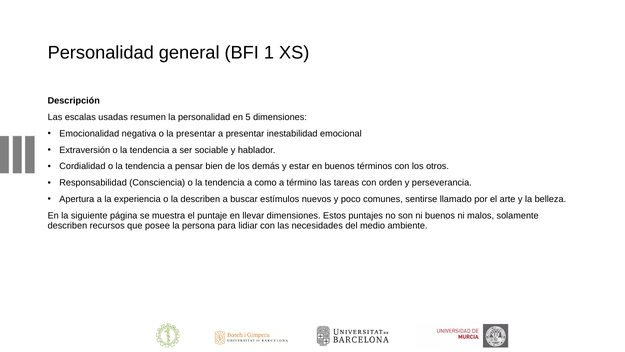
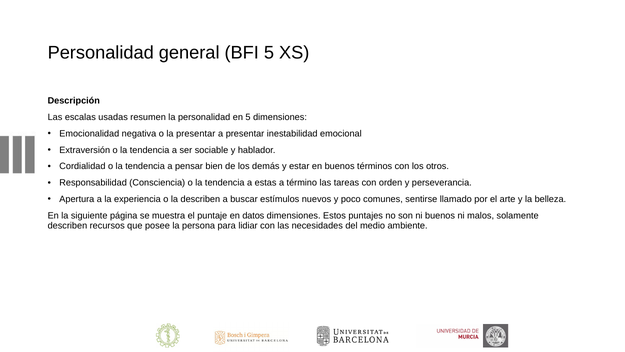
BFI 1: 1 -> 5
como: como -> estas
llevar: llevar -> datos
